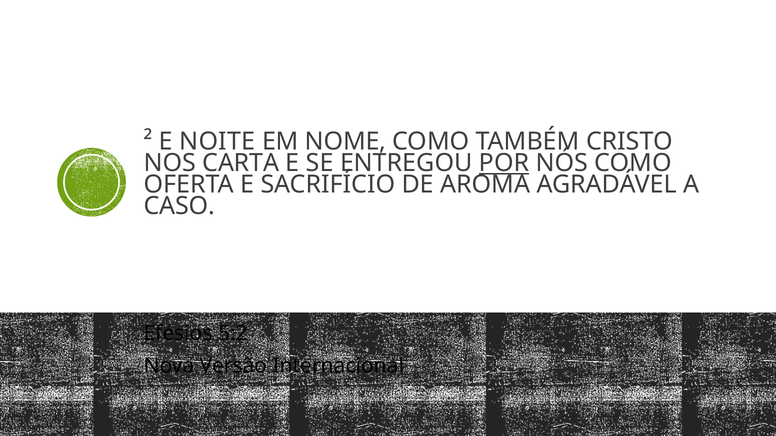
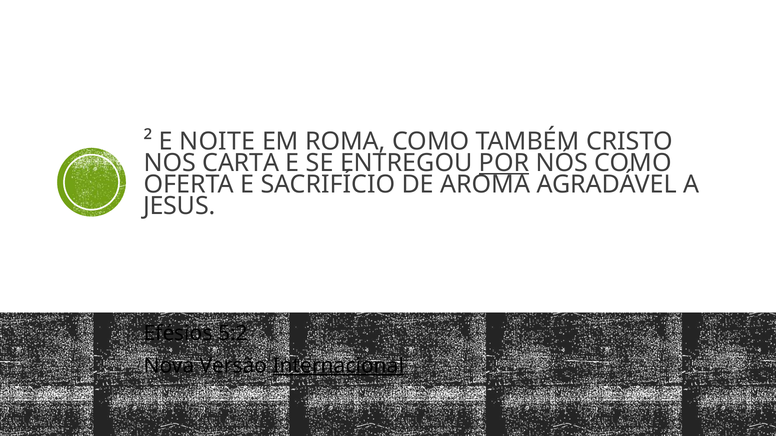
NOME: NOME -> ROMA
CASO: CASO -> JESUS
Internacional underline: none -> present
